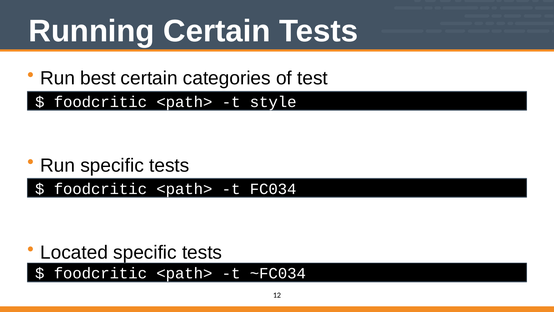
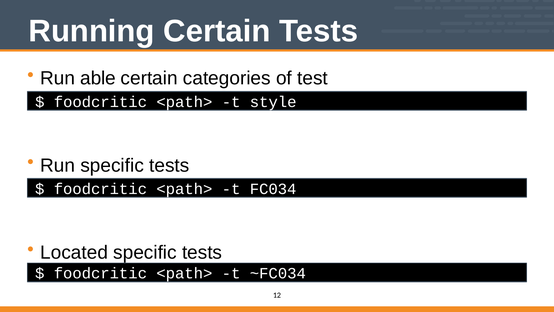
best: best -> able
